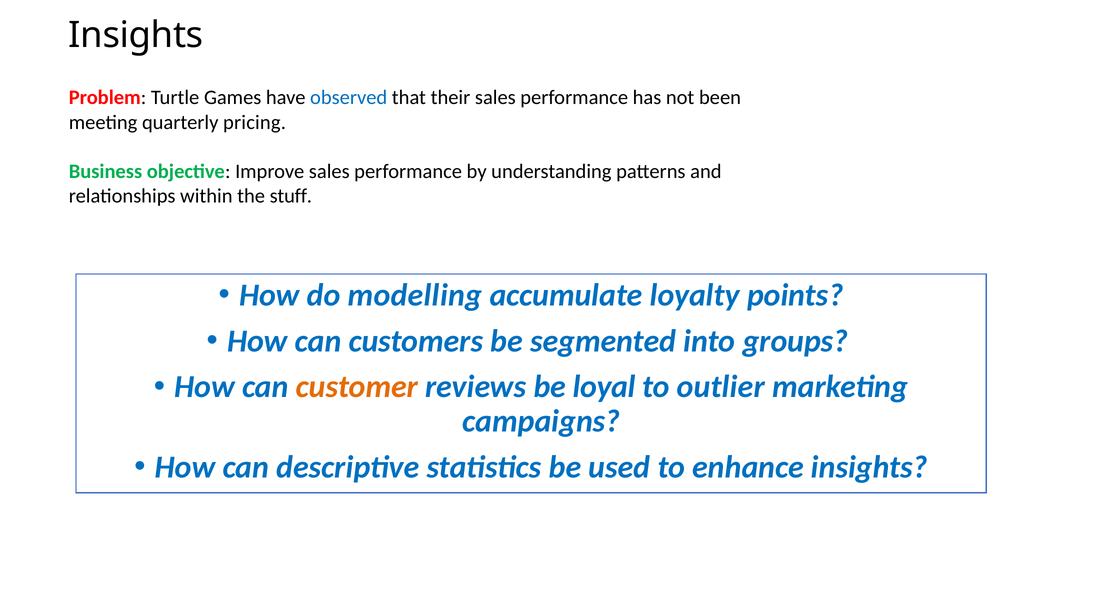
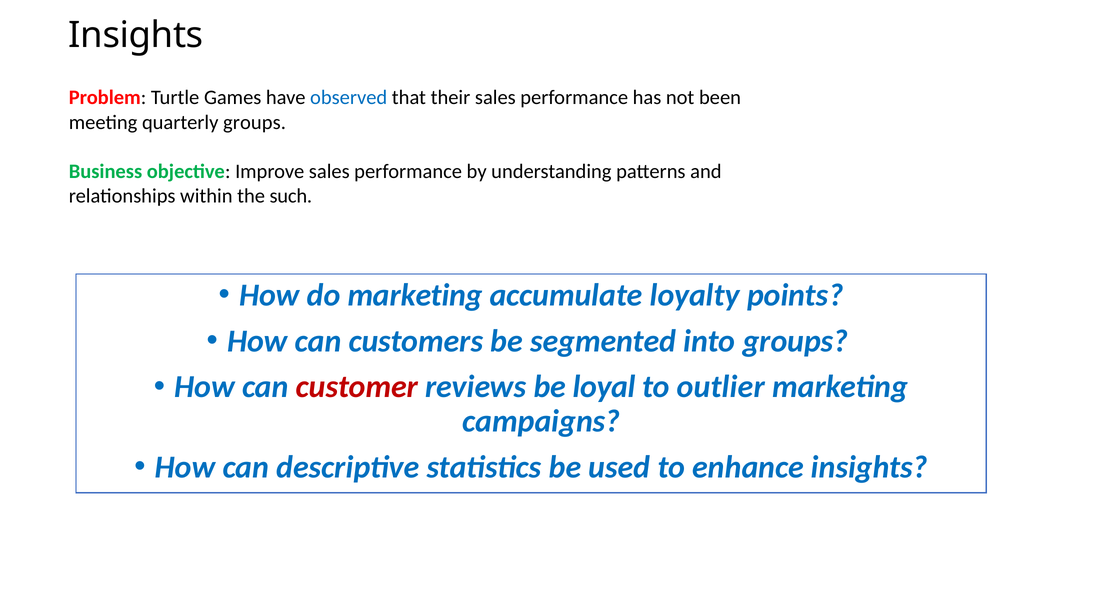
quarterly pricing: pricing -> groups
stuff: stuff -> such
do modelling: modelling -> marketing
customer colour: orange -> red
